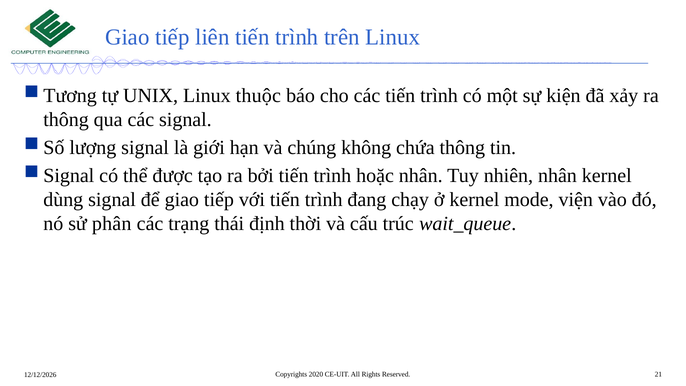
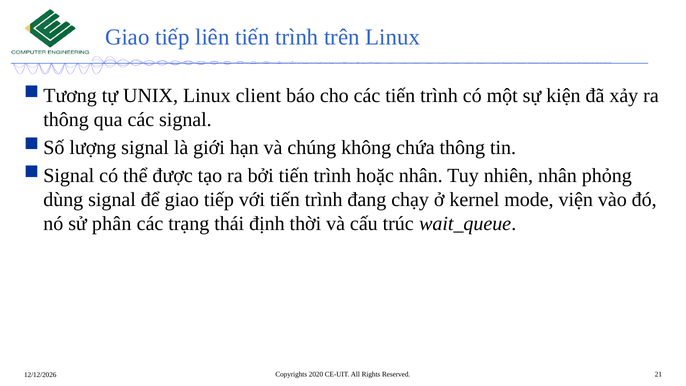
thuộc: thuộc -> client
nhân kernel: kernel -> phỏng
